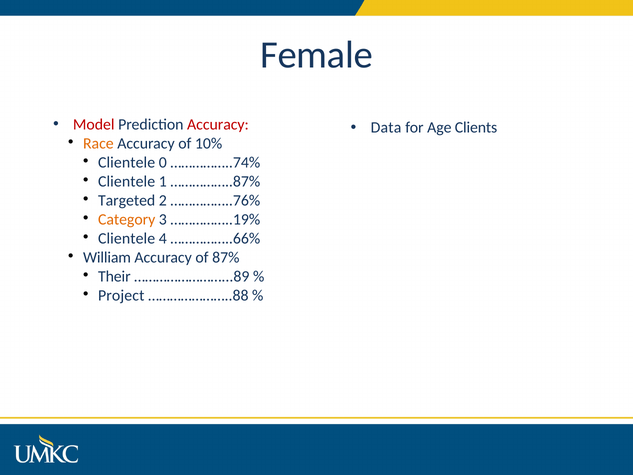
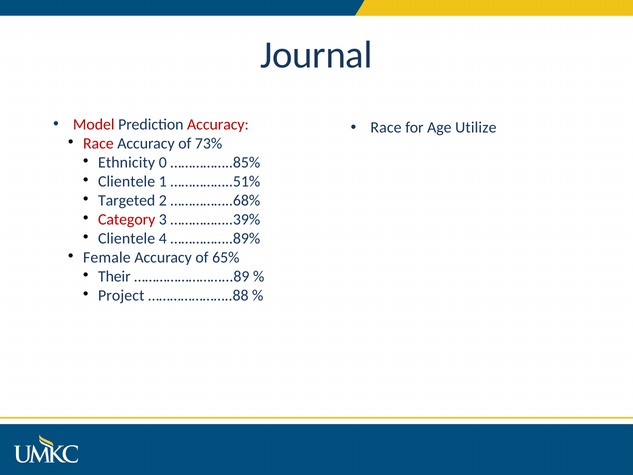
Female: Female -> Journal
Data at (386, 128): Data -> Race
Clients: Clients -> Utilize
Race at (98, 143) colour: orange -> red
10%: 10% -> 73%
Clientele at (127, 162): Clientele -> Ethnicity
……………..74%: ……………..74% -> ……………..85%
……………..87%: ……………..87% -> ……………..51%
……………..76%: ……………..76% -> ……………..68%
Category colour: orange -> red
……………..19%: ……………..19% -> ……………..39%
……………..66%: ……………..66% -> ……………..89%
William: William -> Female
87%: 87% -> 65%
